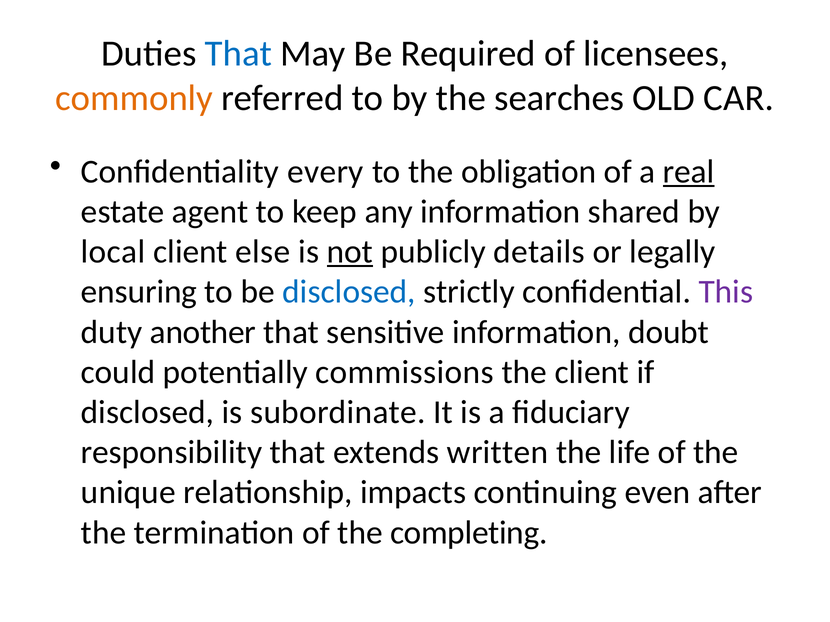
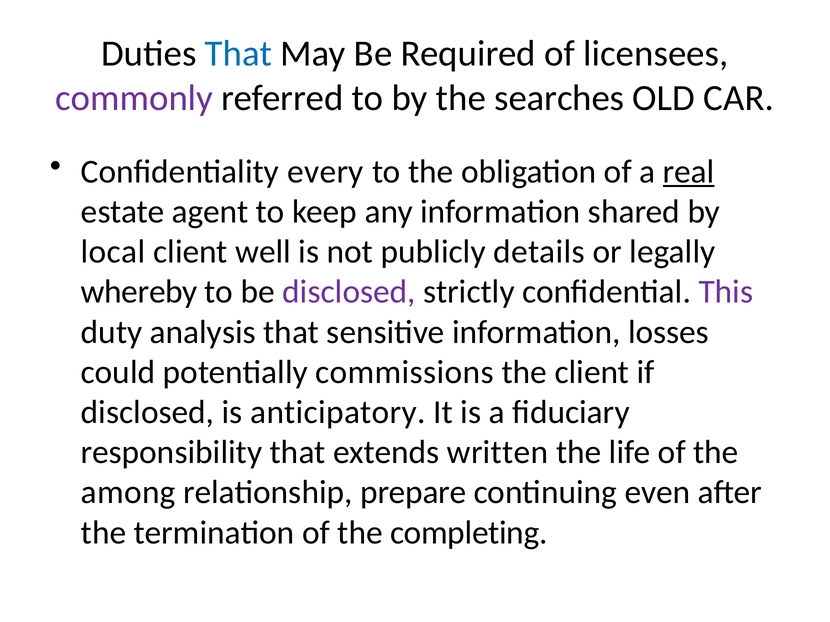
commonly colour: orange -> purple
else: else -> well
not underline: present -> none
ensuring: ensuring -> whereby
disclosed at (349, 292) colour: blue -> purple
another: another -> analysis
doubt: doubt -> losses
subordinate: subordinate -> anticipatory
unique: unique -> among
impacts: impacts -> prepare
